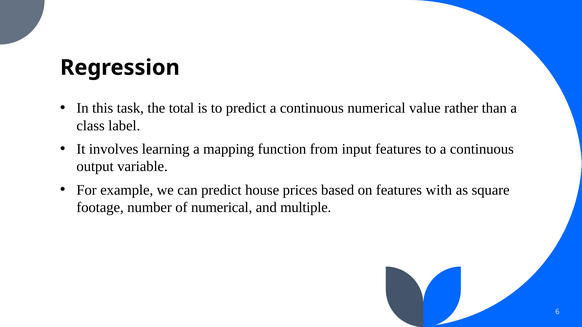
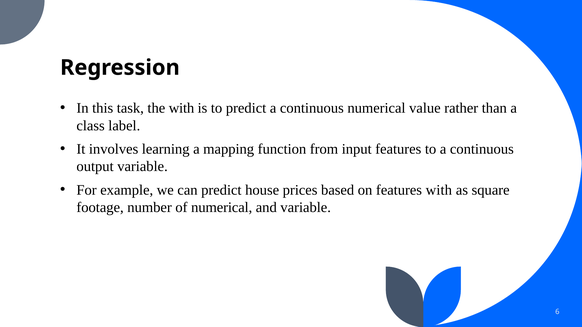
the total: total -> with
and multiple: multiple -> variable
